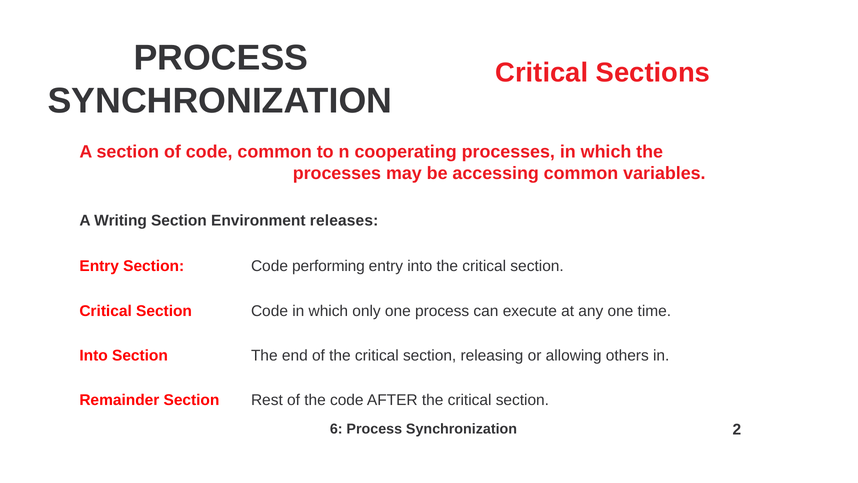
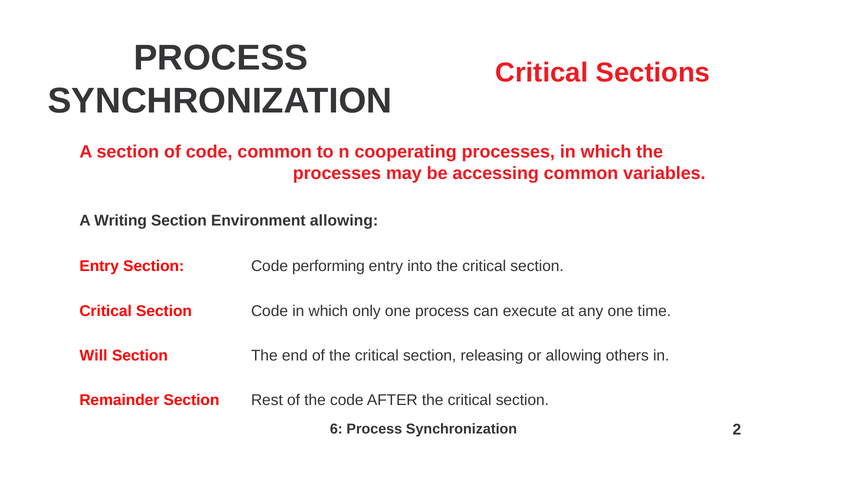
Environment releases: releases -> allowing
Into at (94, 355): Into -> Will
